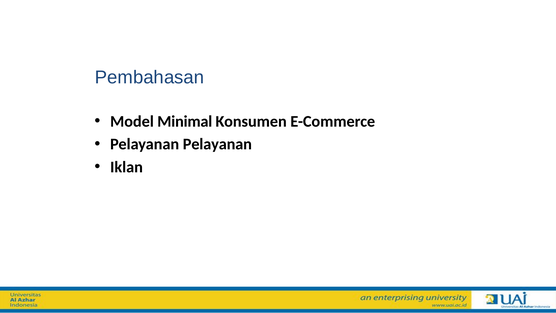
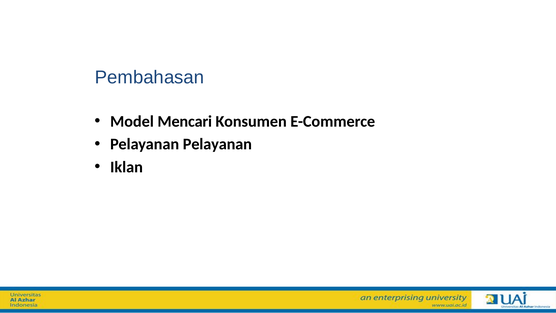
Minimal: Minimal -> Mencari
